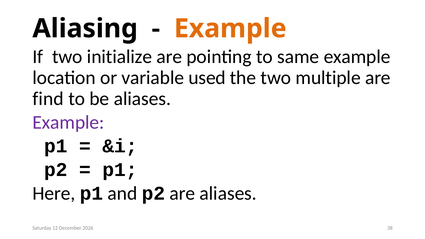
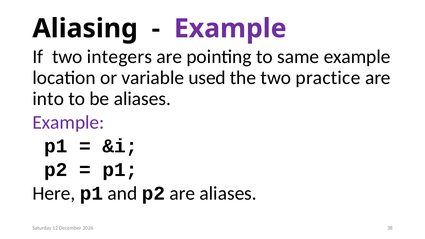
Example at (230, 29) colour: orange -> purple
initialize: initialize -> integers
multiple: multiple -> practice
find: find -> into
